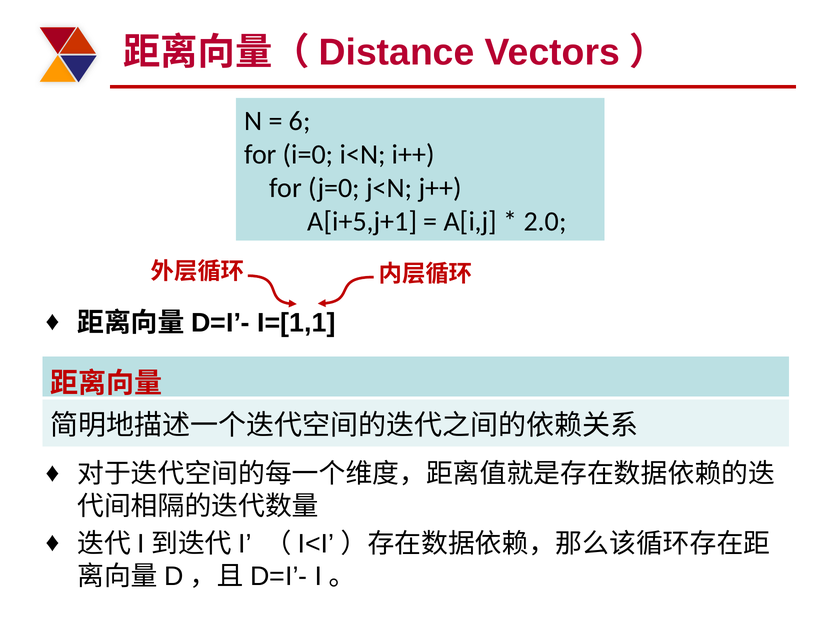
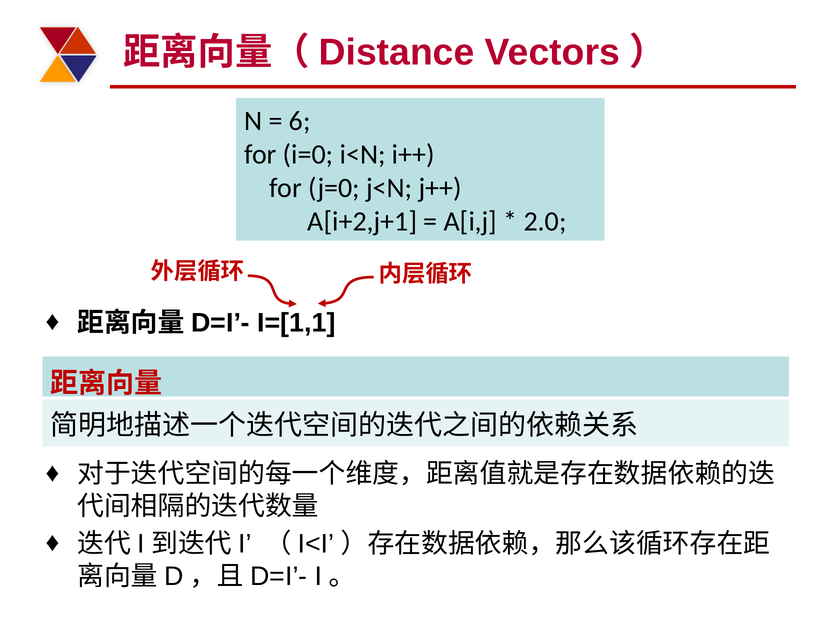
A[i+5,j+1: A[i+5,j+1 -> A[i+2,j+1
